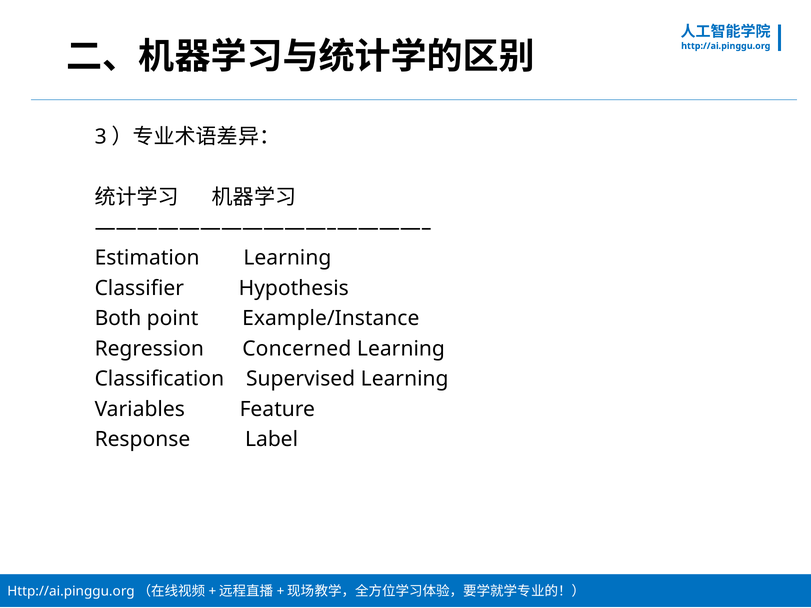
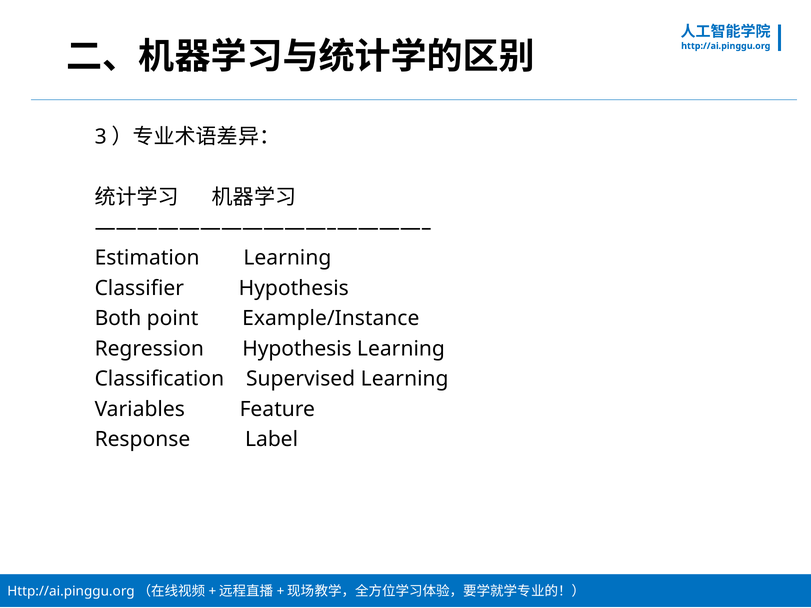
Regression Concerned: Concerned -> Hypothesis
